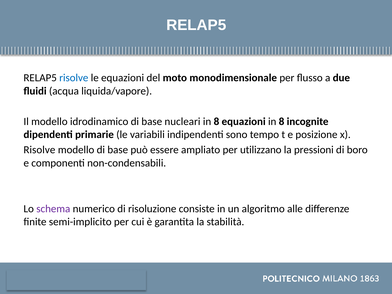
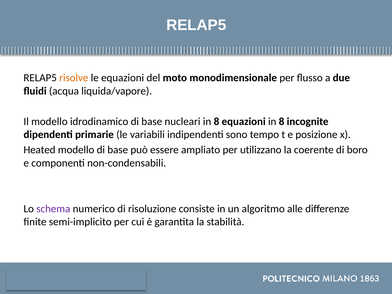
risolve at (74, 78) colour: blue -> orange
Risolve at (39, 150): Risolve -> Heated
pressioni: pressioni -> coerente
